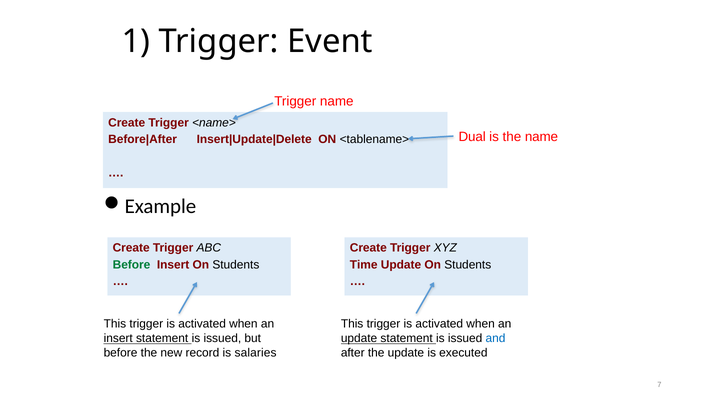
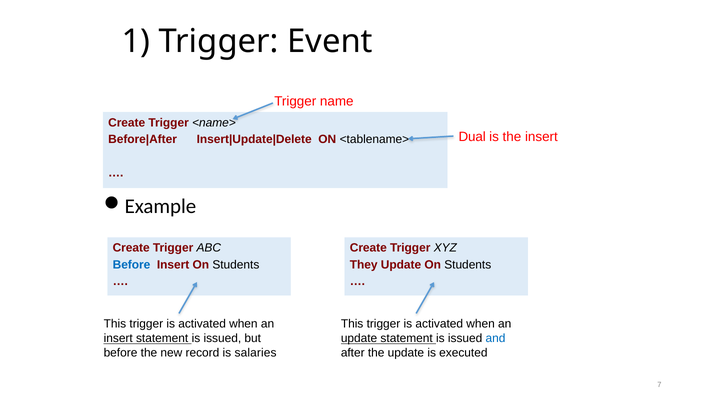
the name: name -> insert
Before at (131, 264) colour: green -> blue
Time: Time -> They
